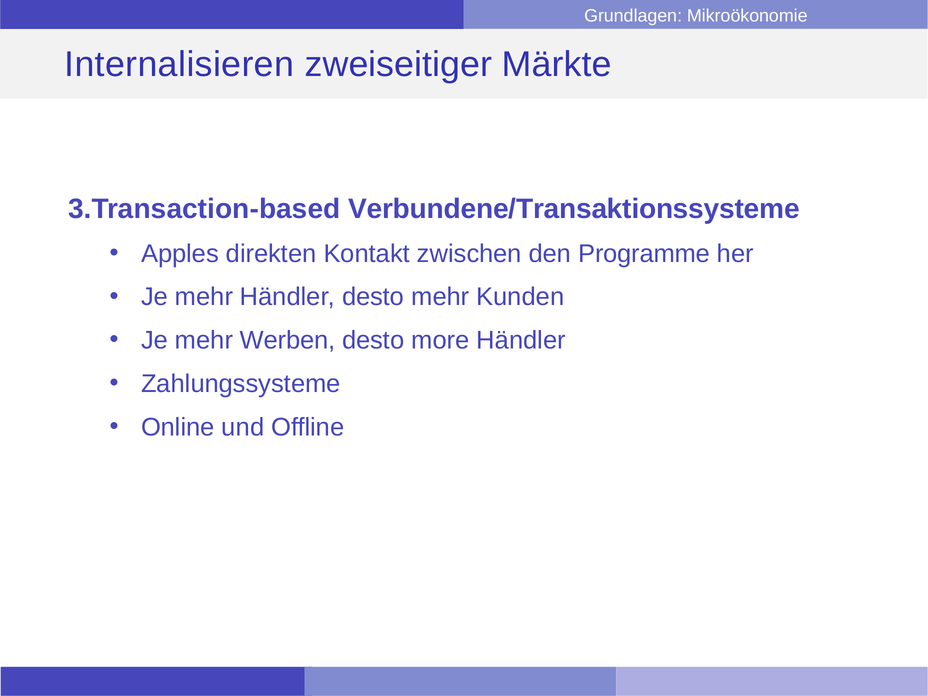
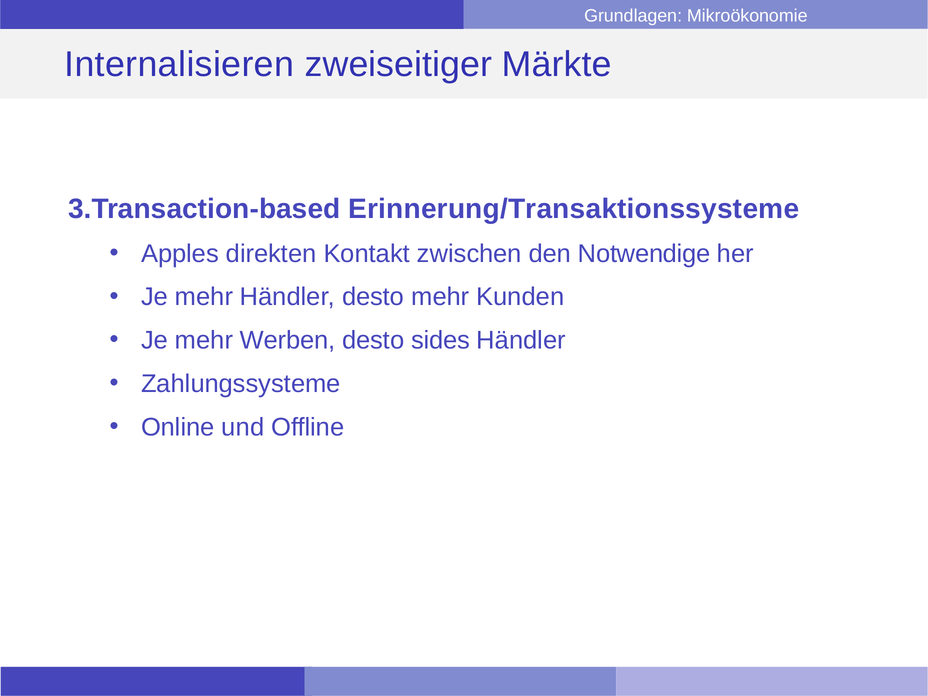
Verbundene/Transaktionssysteme: Verbundene/Transaktionssysteme -> Erinnerung/Transaktionssysteme
Programme: Programme -> Notwendige
more: more -> sides
